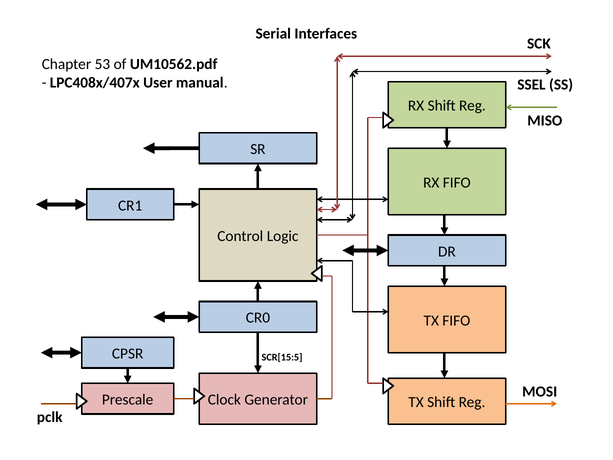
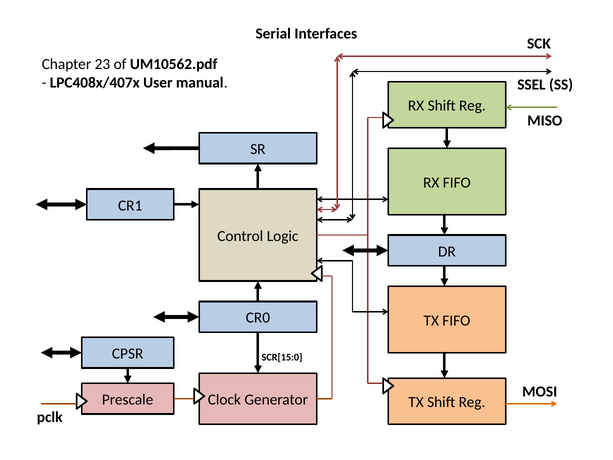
53: 53 -> 23
SCR[15:5: SCR[15:5 -> SCR[15:0
